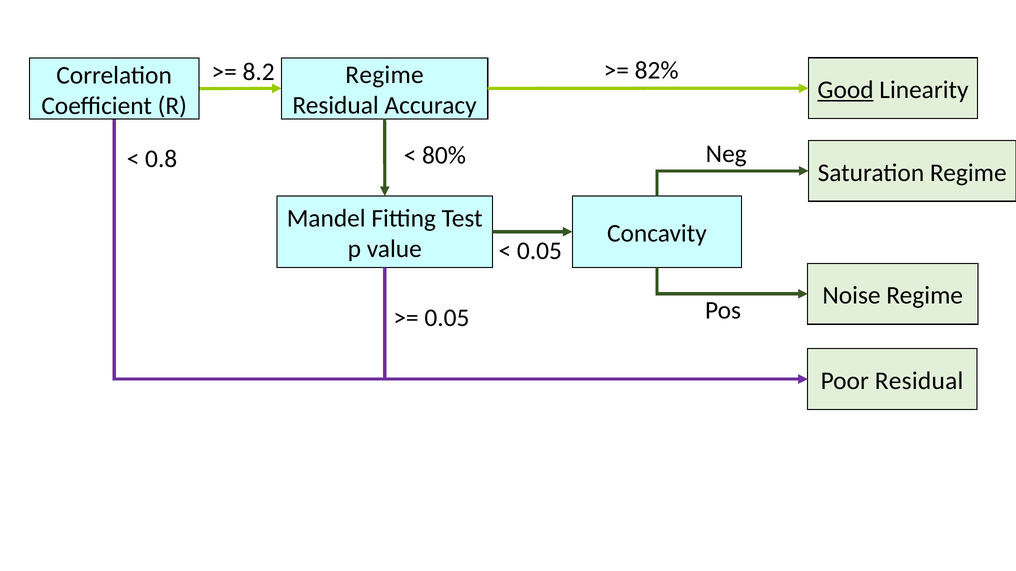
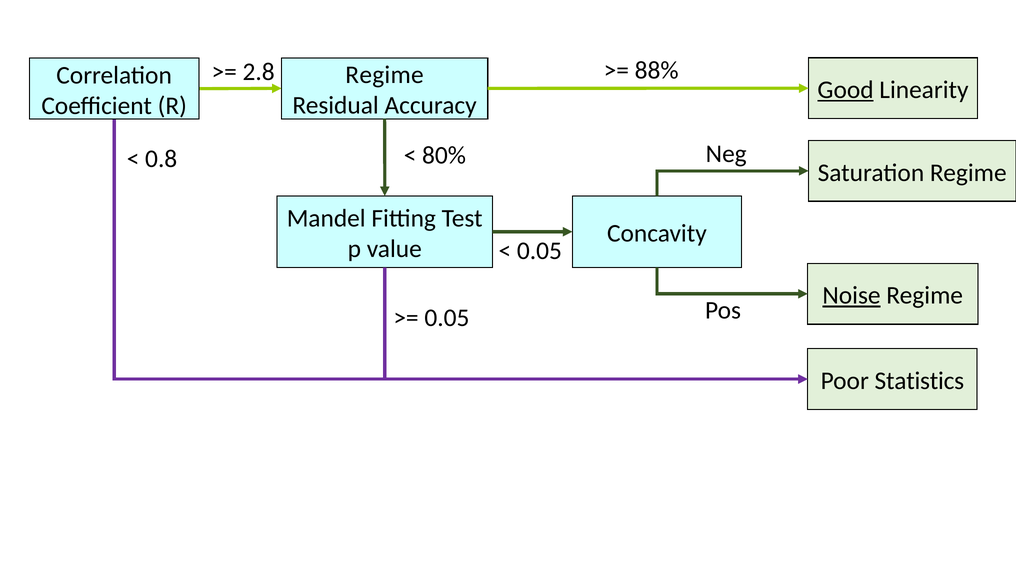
82%: 82% -> 88%
8.2: 8.2 -> 2.8
Noise underline: none -> present
Poor Residual: Residual -> Statistics
